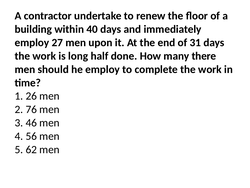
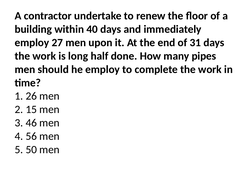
there: there -> pipes
76: 76 -> 15
62: 62 -> 50
